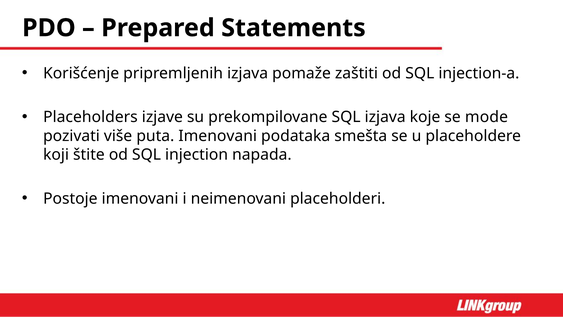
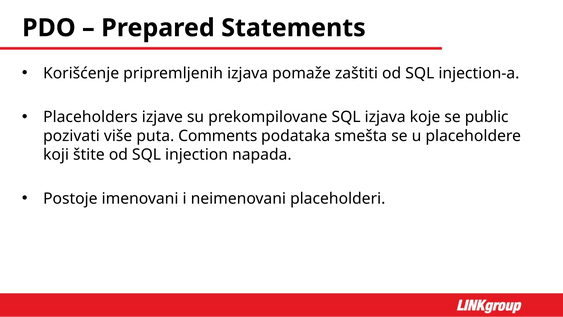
mode: mode -> public
puta Imenovani: Imenovani -> Comments
